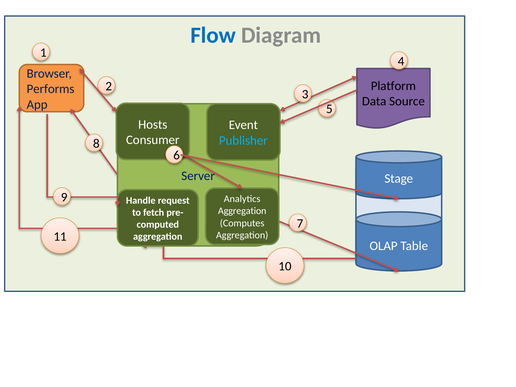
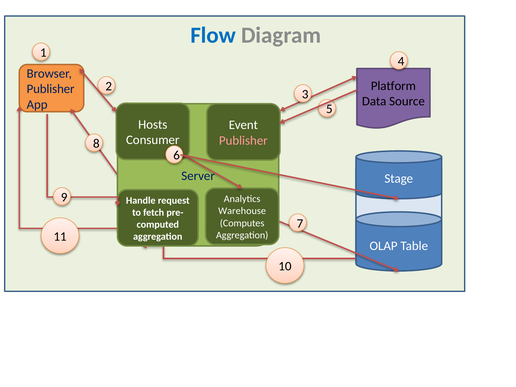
Performs at (51, 89): Performs -> Publisher
Publisher at (243, 141) colour: light blue -> pink
Aggregation at (242, 211): Aggregation -> Warehouse
